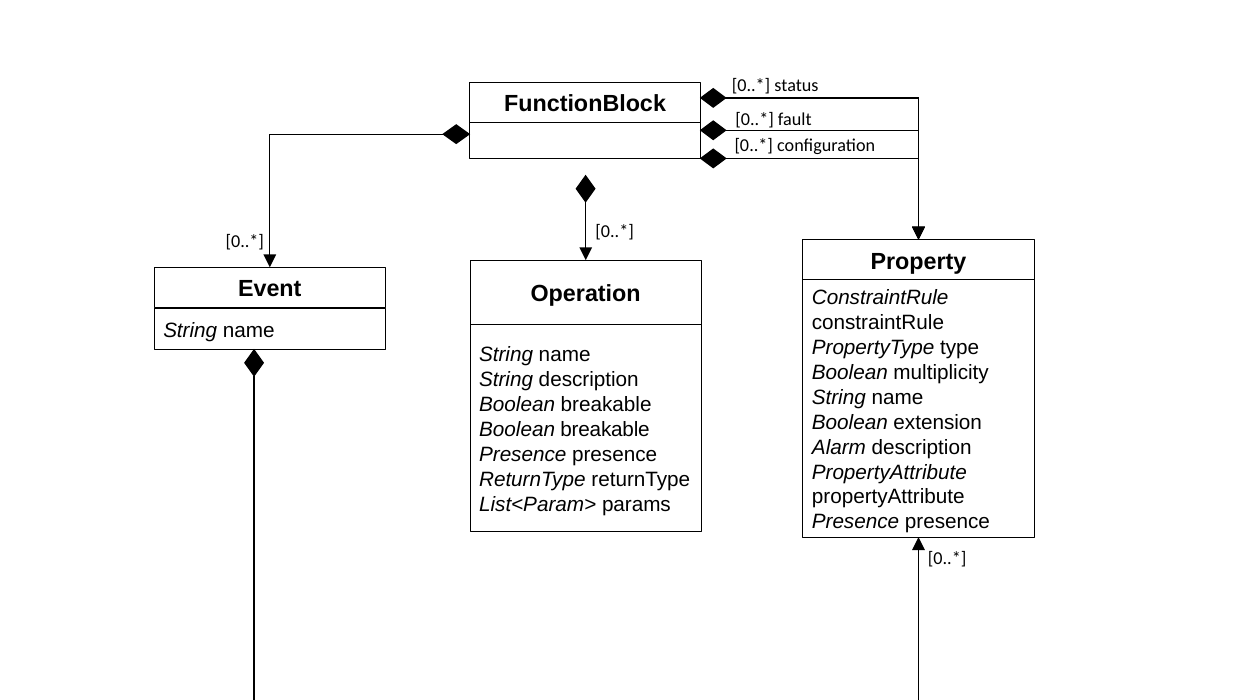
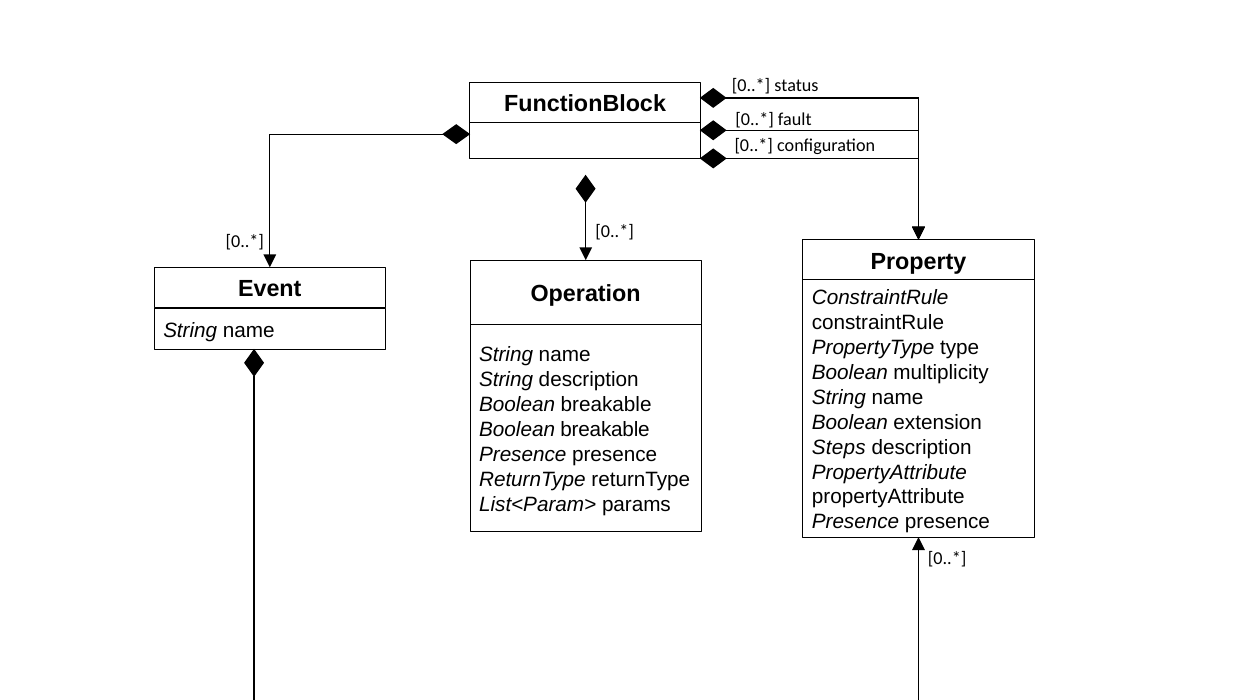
Alarm: Alarm -> Steps
